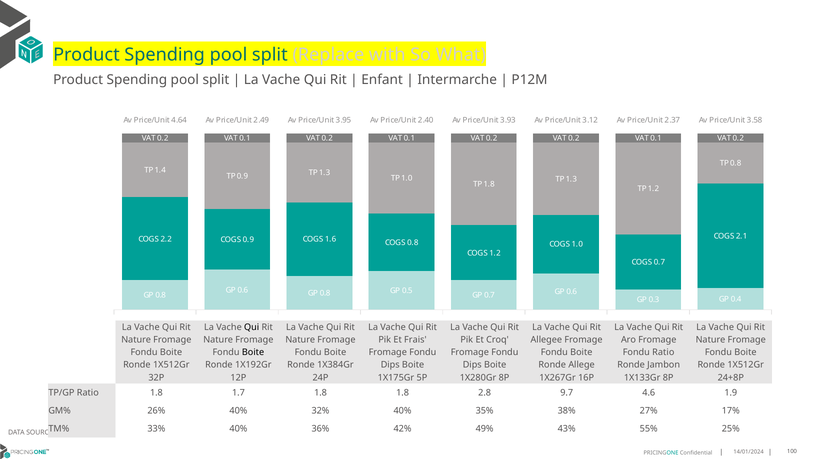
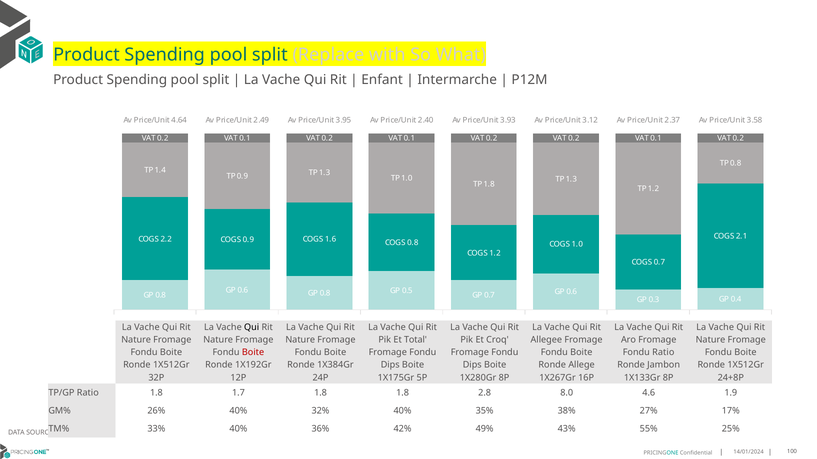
Frais: Frais -> Total
Boite at (253, 353) colour: black -> red
9.7: 9.7 -> 8.0
